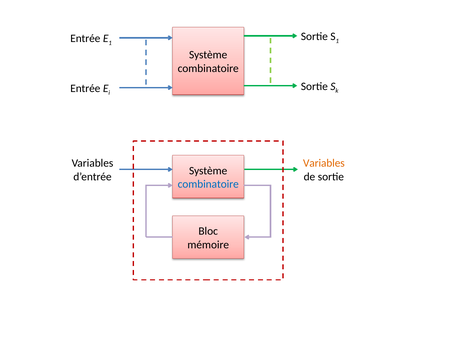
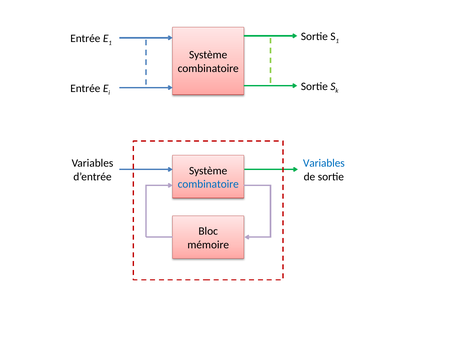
Variables at (324, 163) colour: orange -> blue
